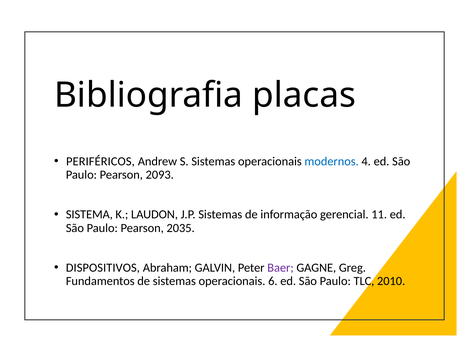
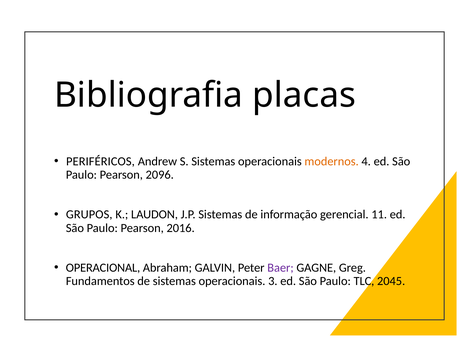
modernos colour: blue -> orange
2093: 2093 -> 2096
SISTEMA: SISTEMA -> GRUPOS
2035: 2035 -> 2016
DISPOSITIVOS: DISPOSITIVOS -> OPERACIONAL
6: 6 -> 3
2010: 2010 -> 2045
